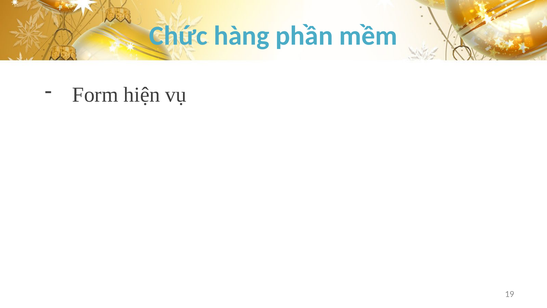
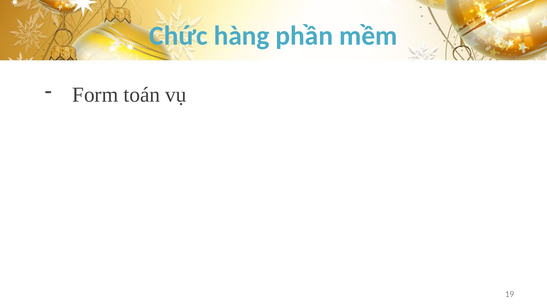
hiện: hiện -> toán
